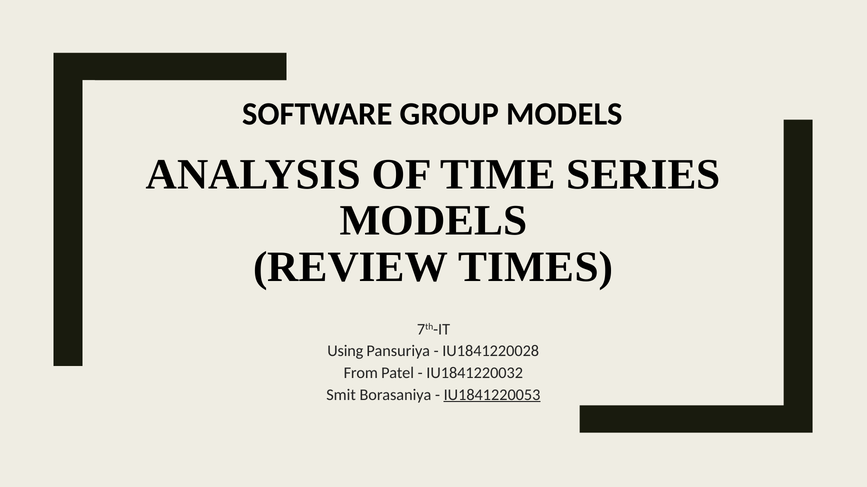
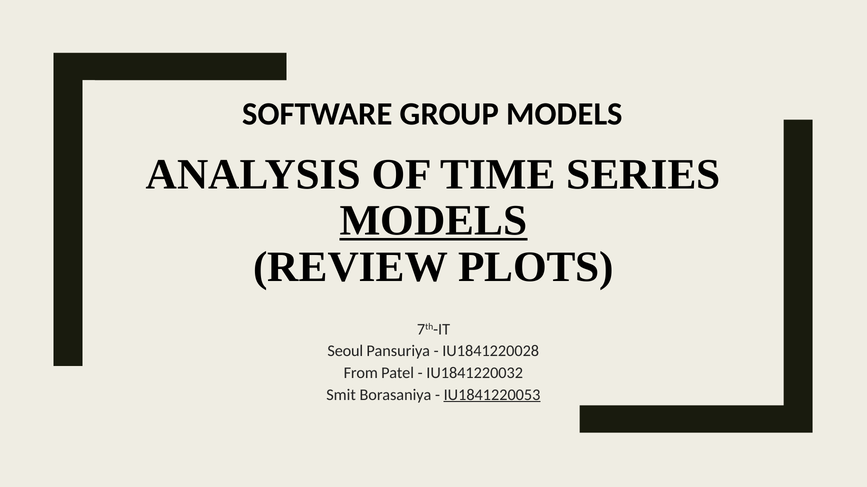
MODELS at (433, 221) underline: none -> present
TIMES: TIMES -> PLOTS
Using: Using -> Seoul
